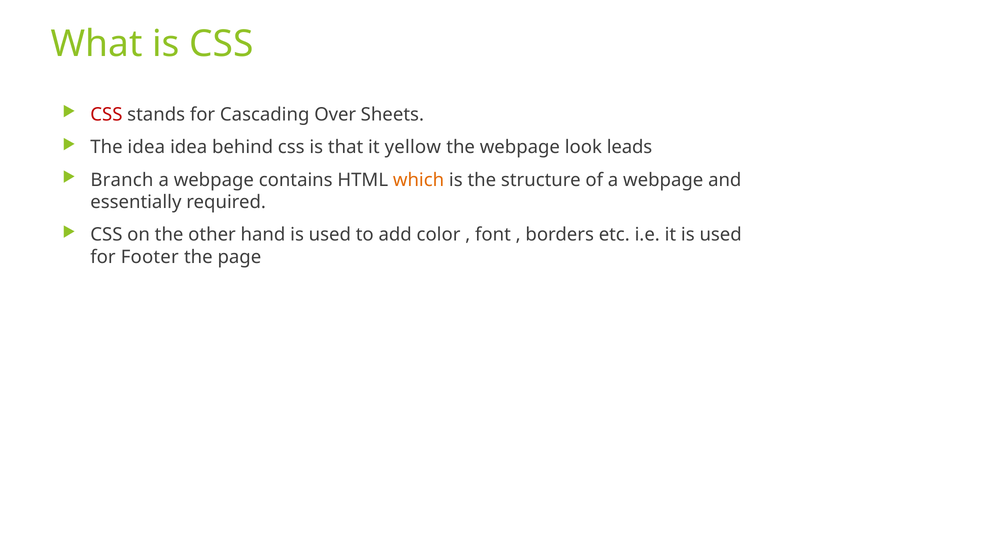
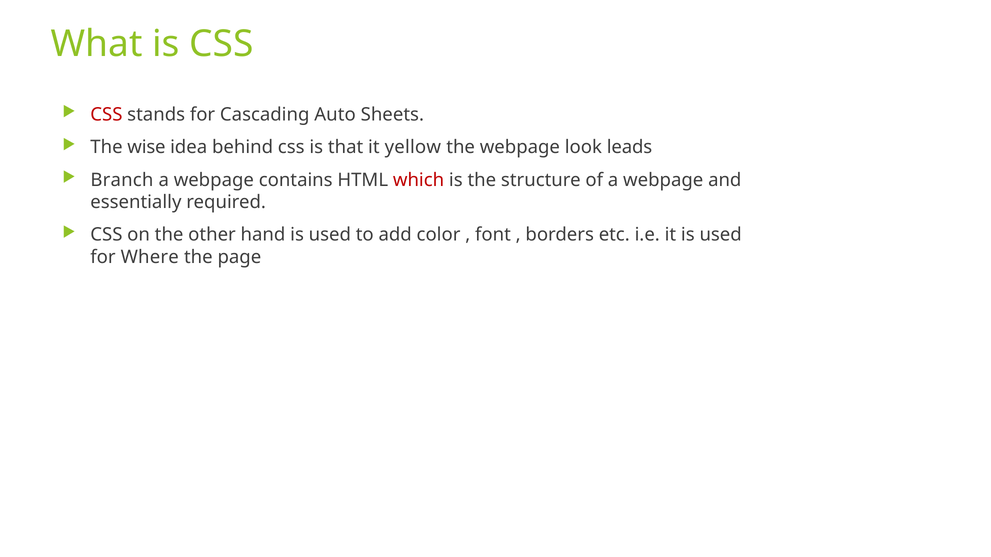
Over: Over -> Auto
The idea: idea -> wise
which colour: orange -> red
Footer: Footer -> Where
